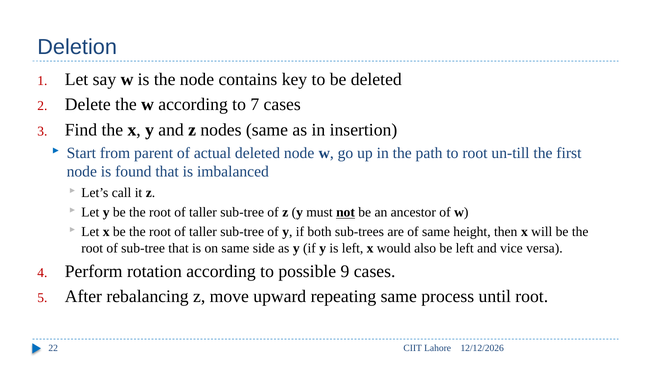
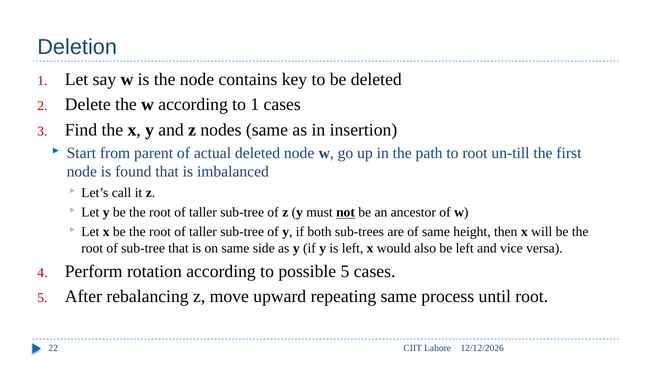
to 7: 7 -> 1
possible 9: 9 -> 5
